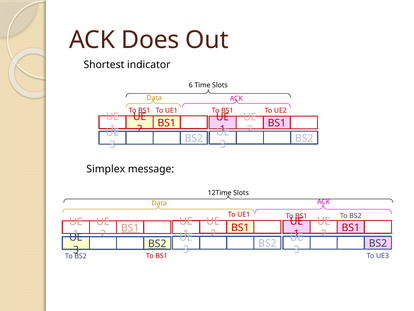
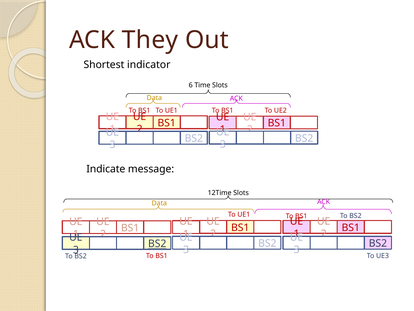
Does: Does -> They
Simplex: Simplex -> Indicate
BS1 at (130, 228) underline: present -> none
